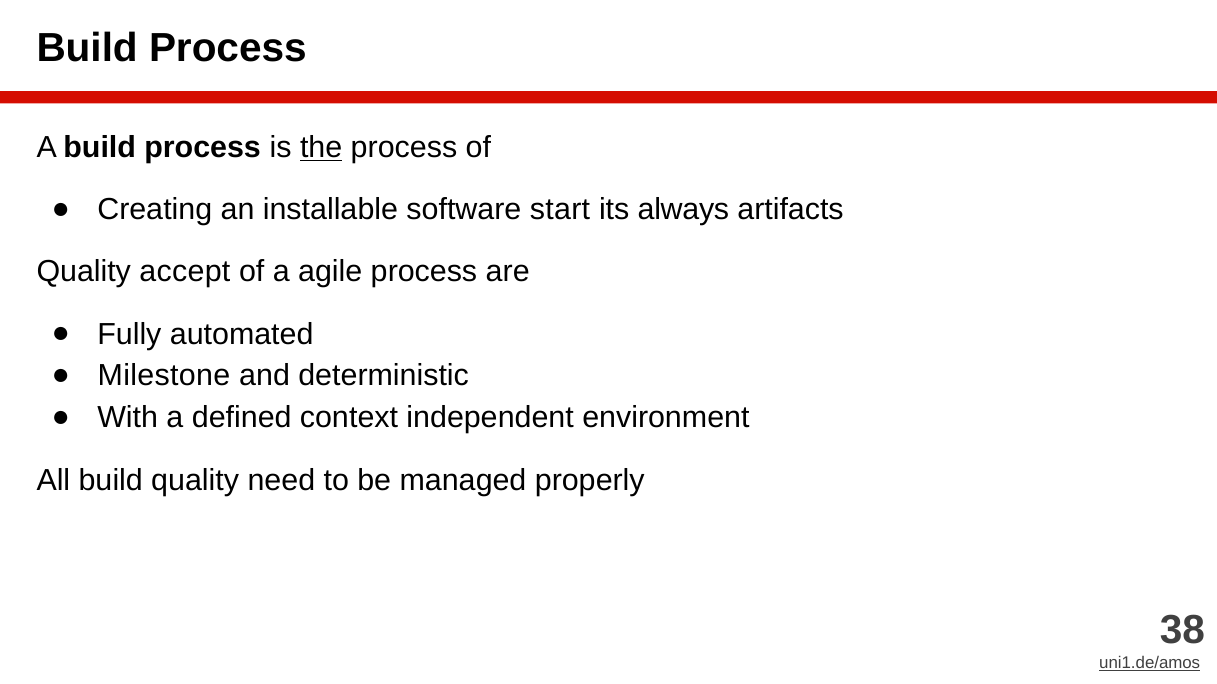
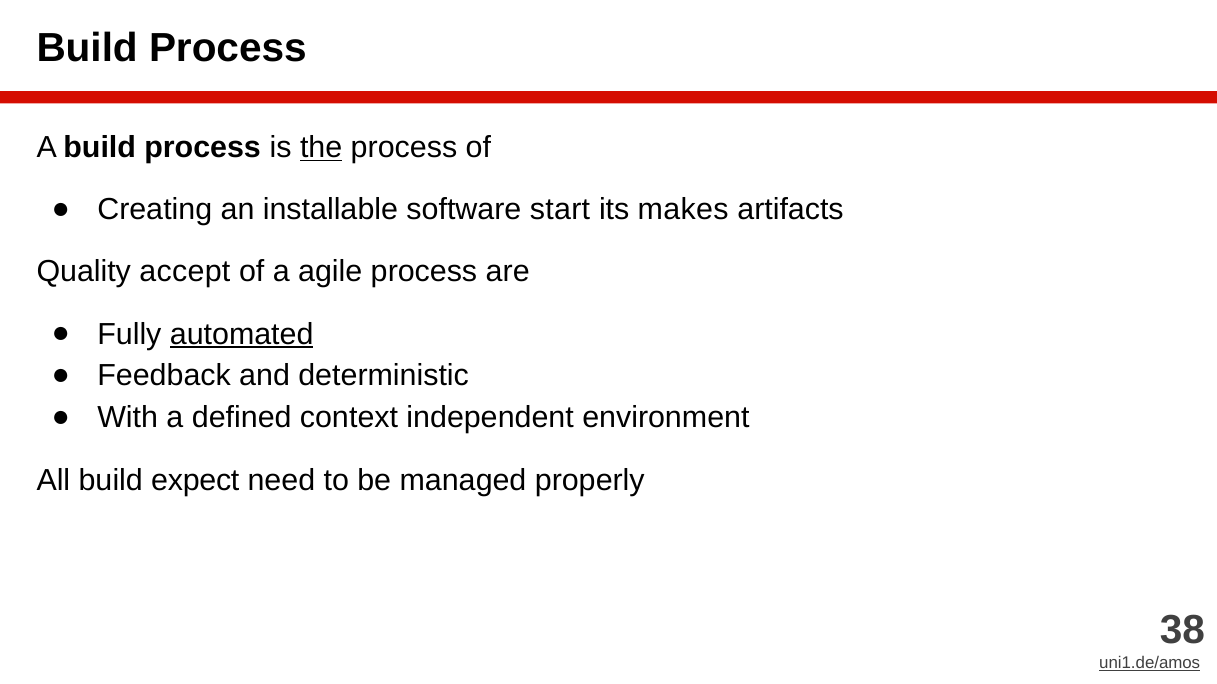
always: always -> makes
automated underline: none -> present
Milestone: Milestone -> Feedback
build quality: quality -> expect
